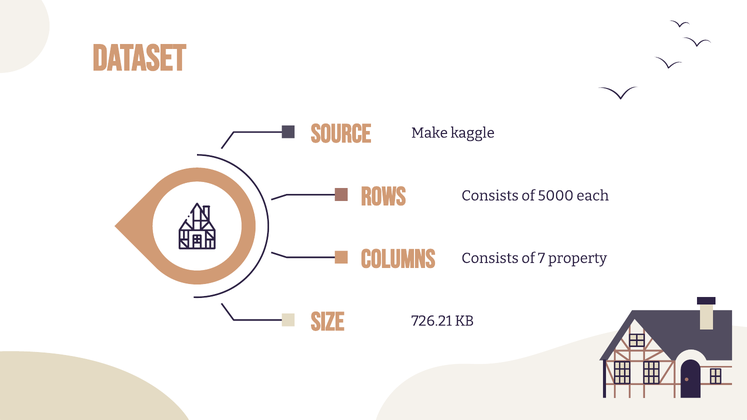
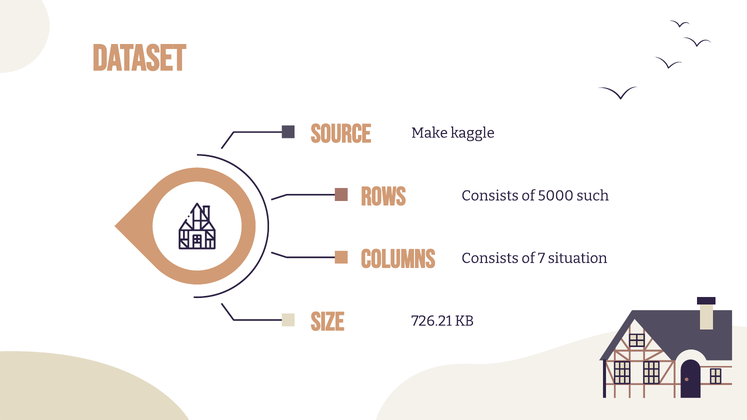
each: each -> such
property: property -> situation
